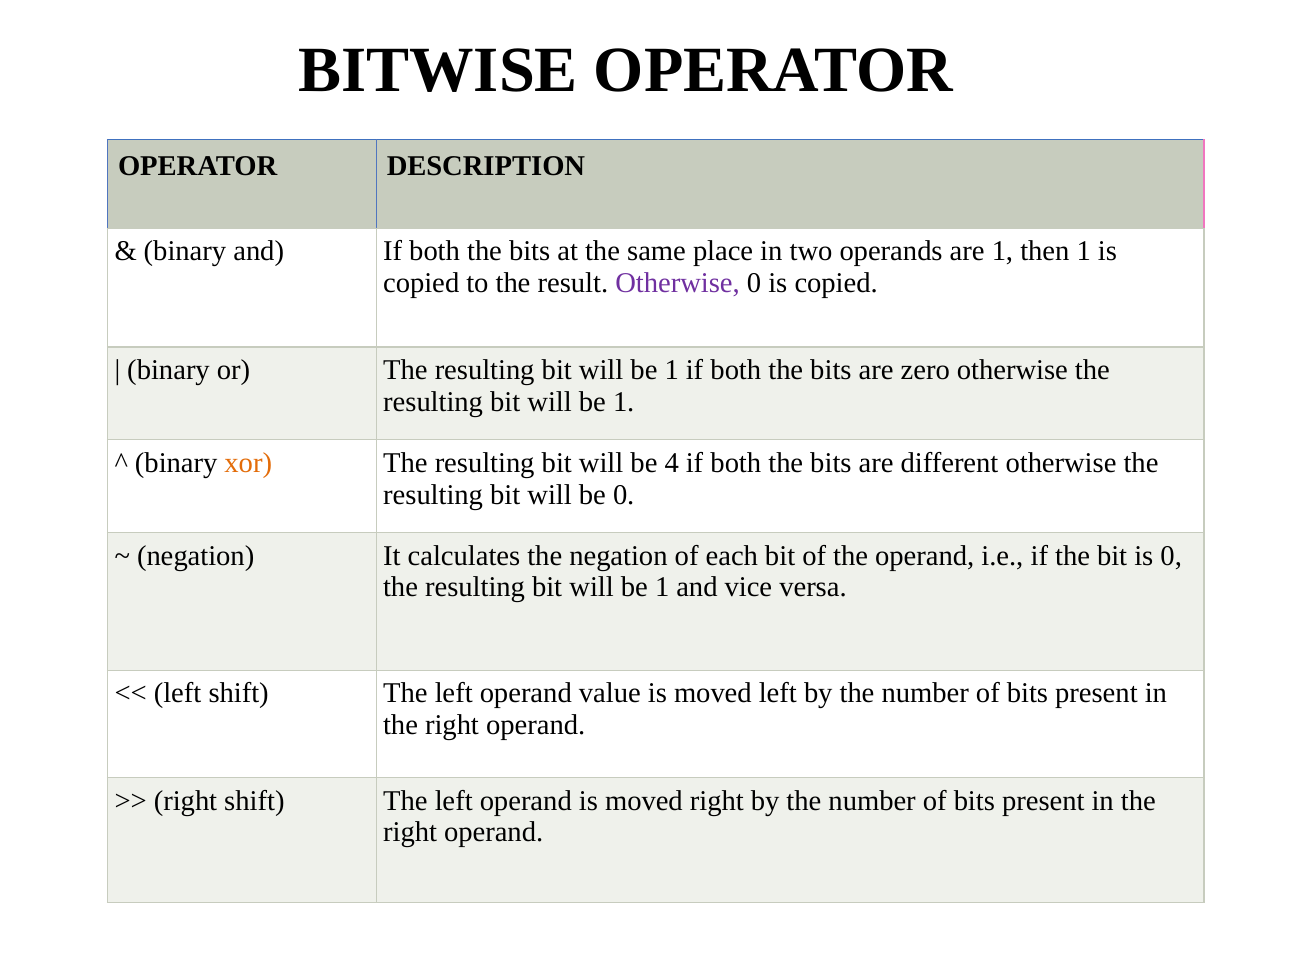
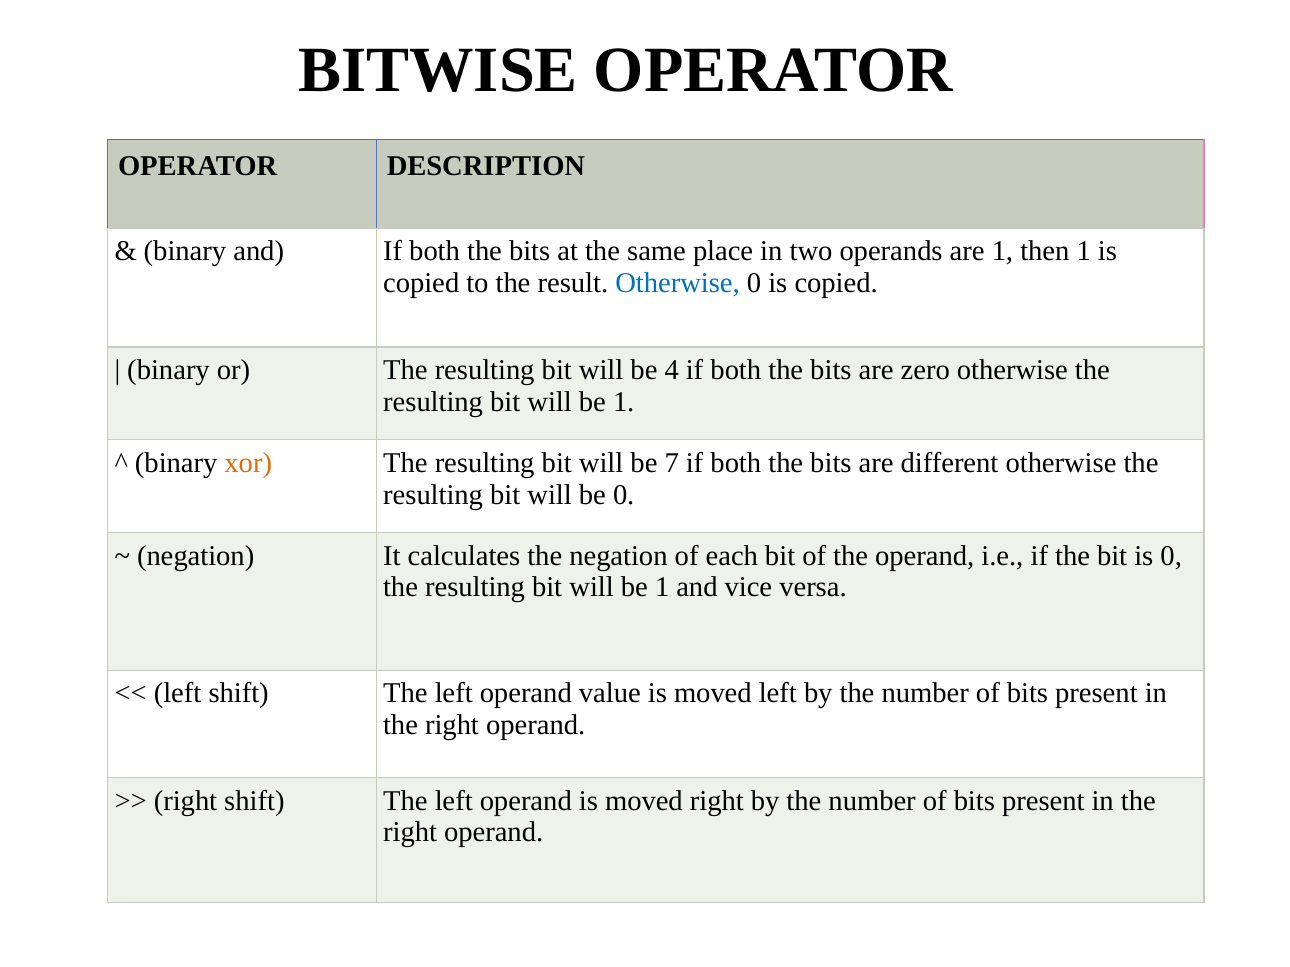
Otherwise at (678, 283) colour: purple -> blue
1 at (672, 370): 1 -> 4
4: 4 -> 7
